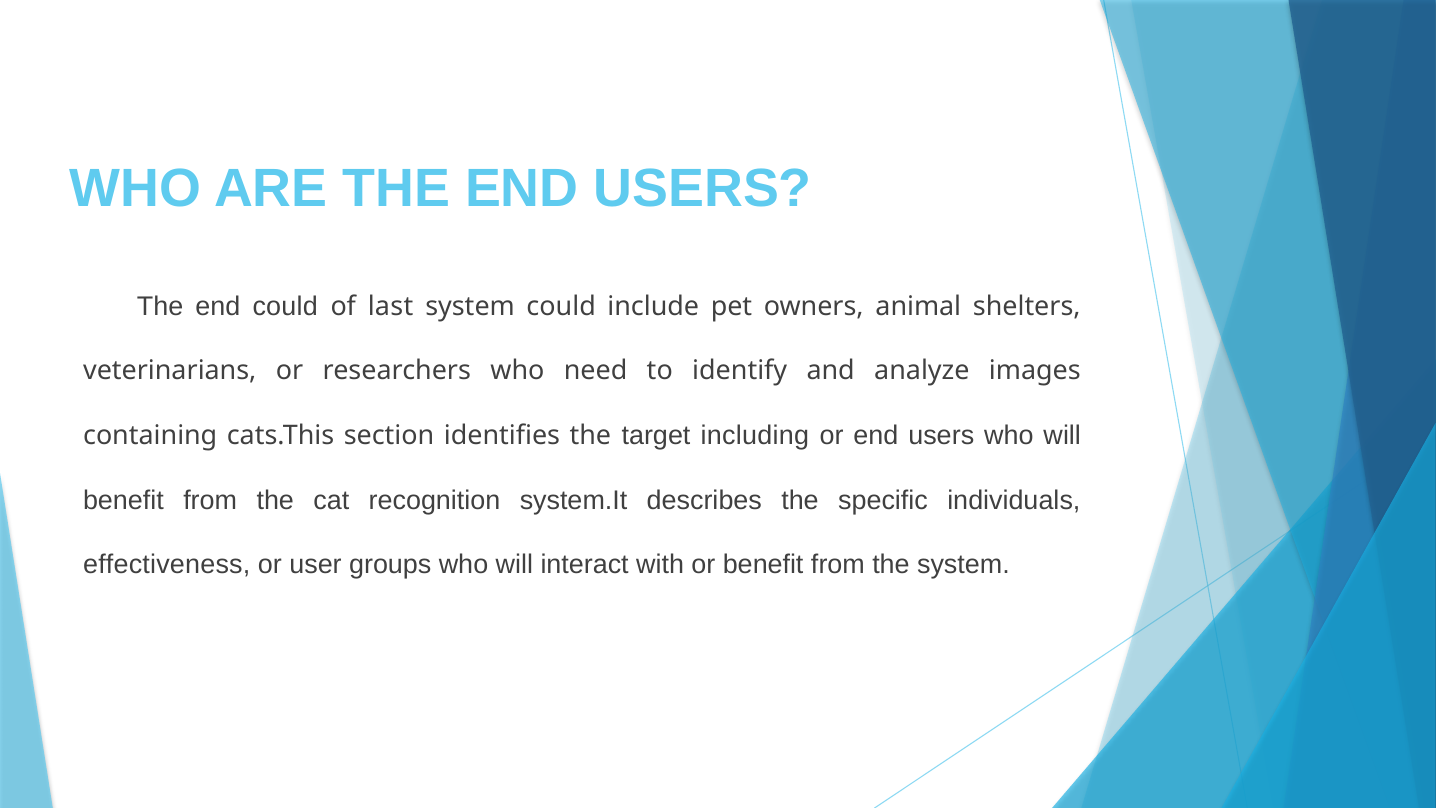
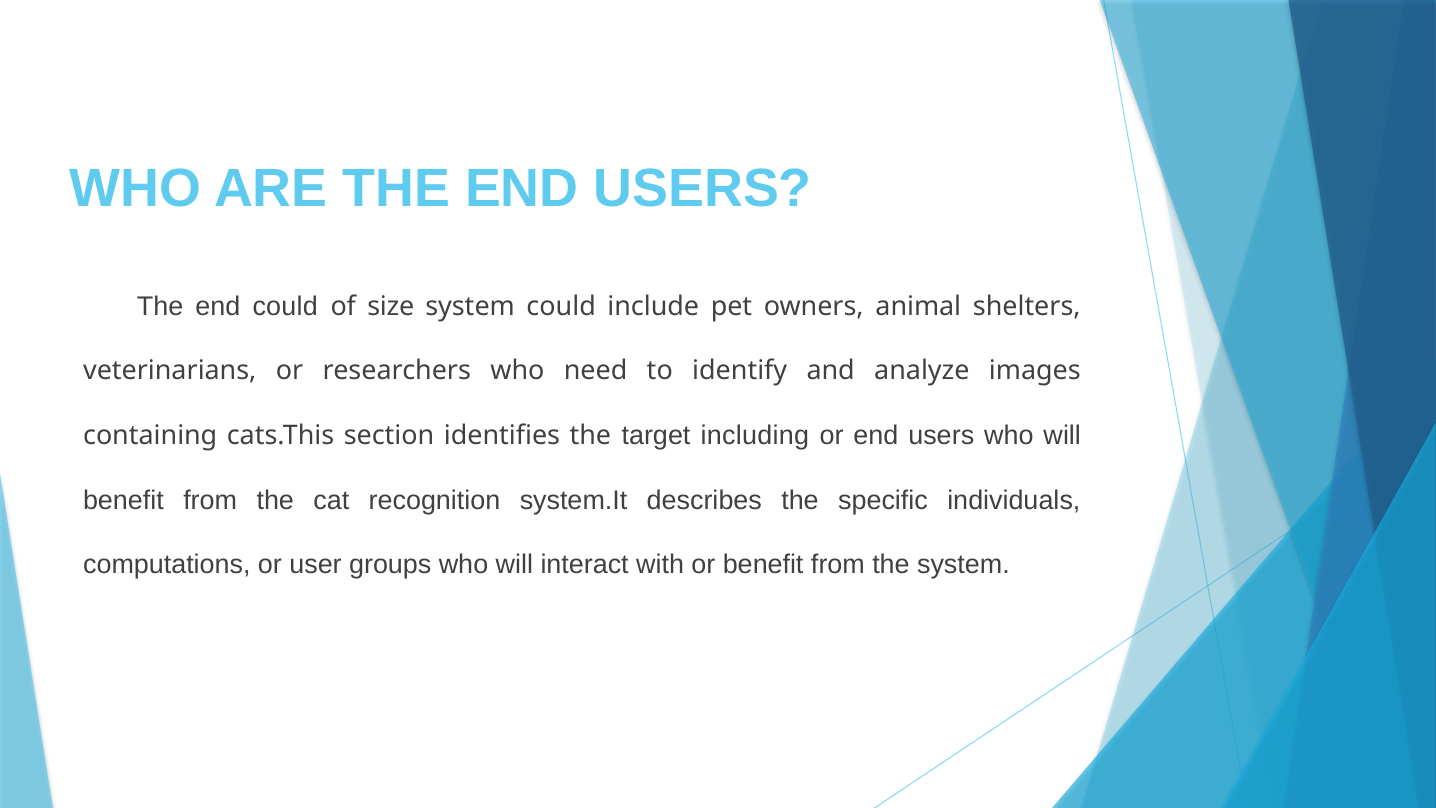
last: last -> size
effectiveness: effectiveness -> computations
